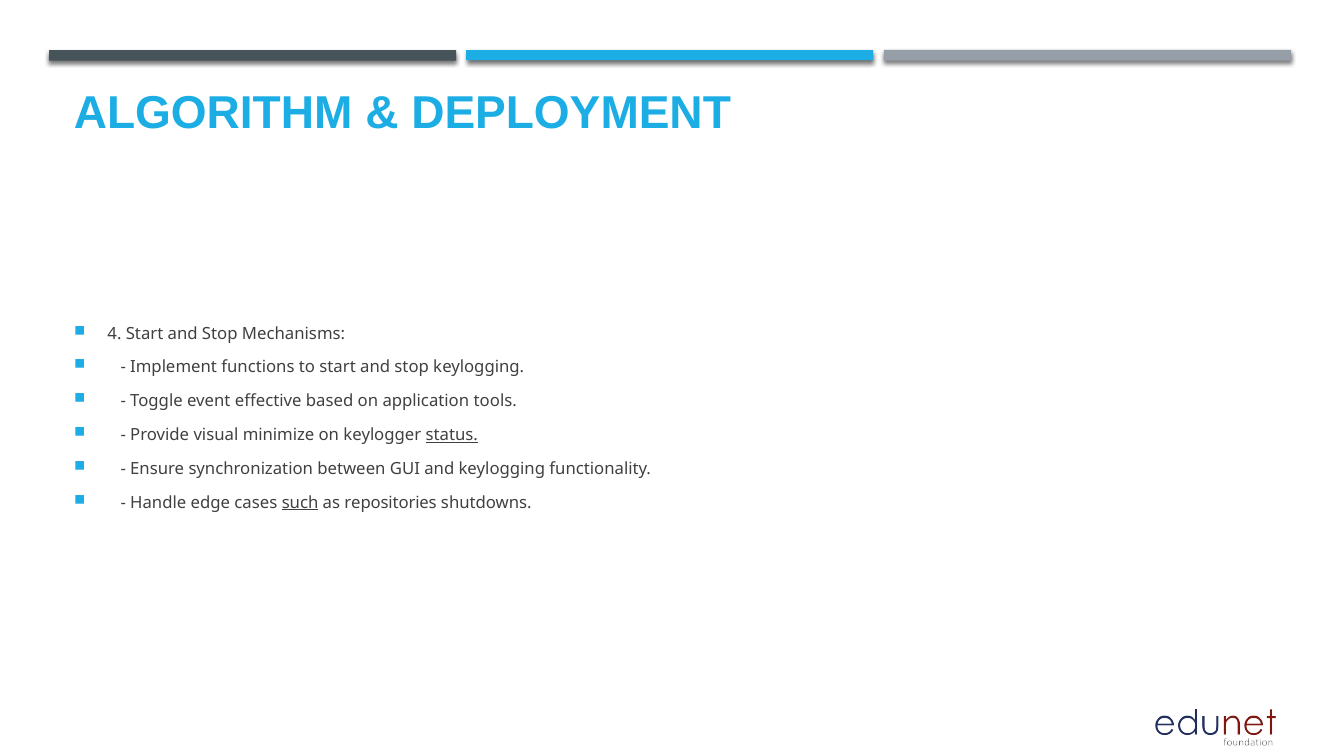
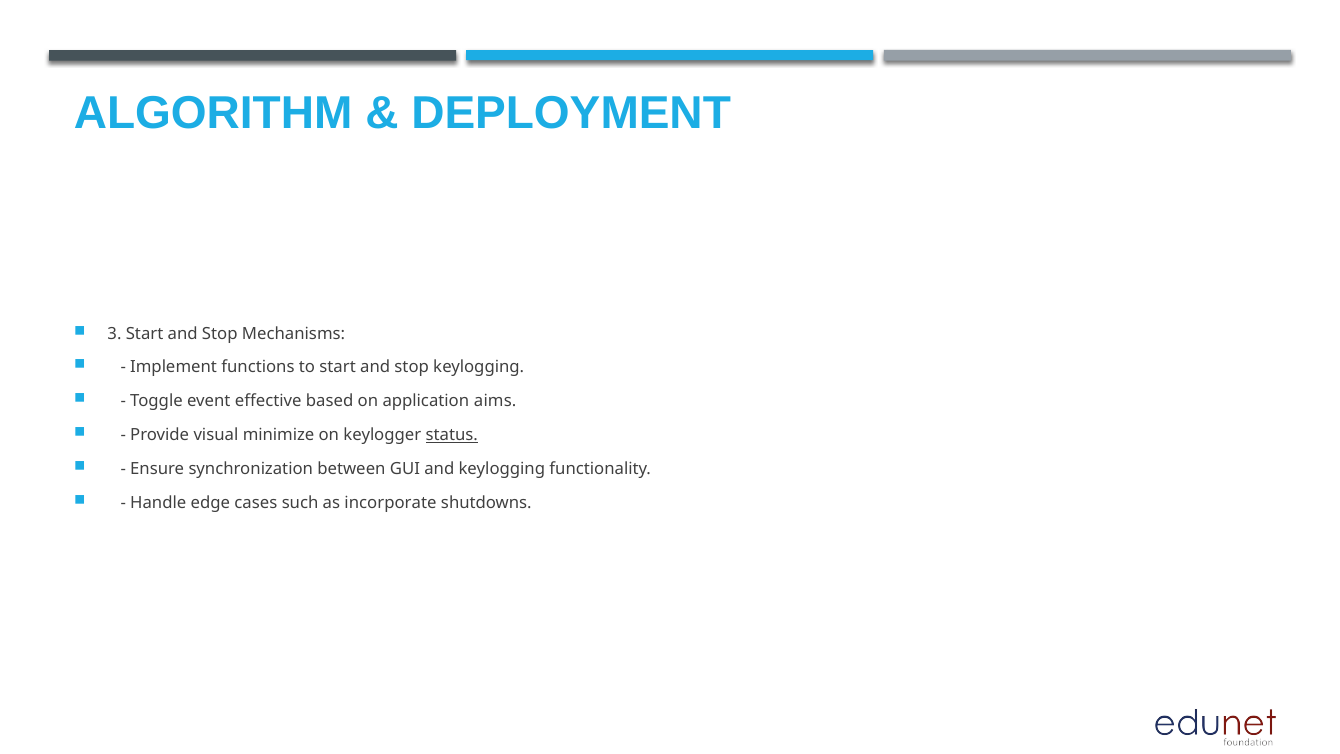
4: 4 -> 3
tools: tools -> aims
such underline: present -> none
repositories: repositories -> incorporate
